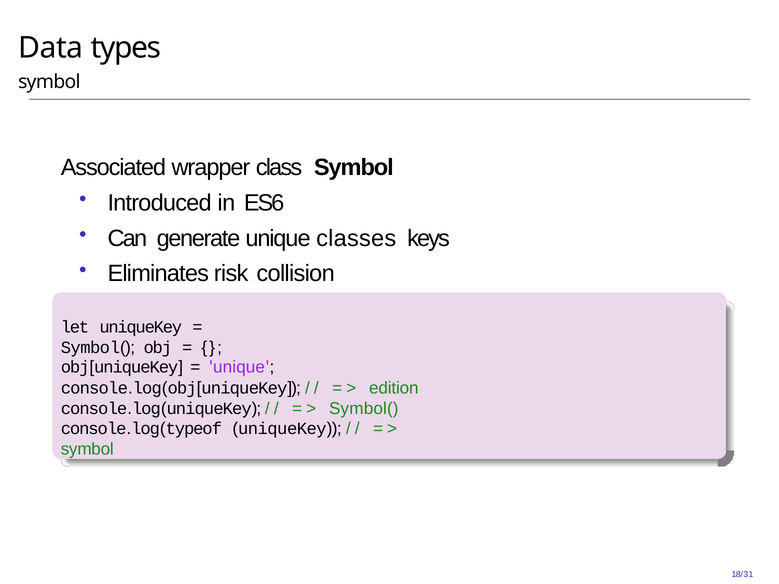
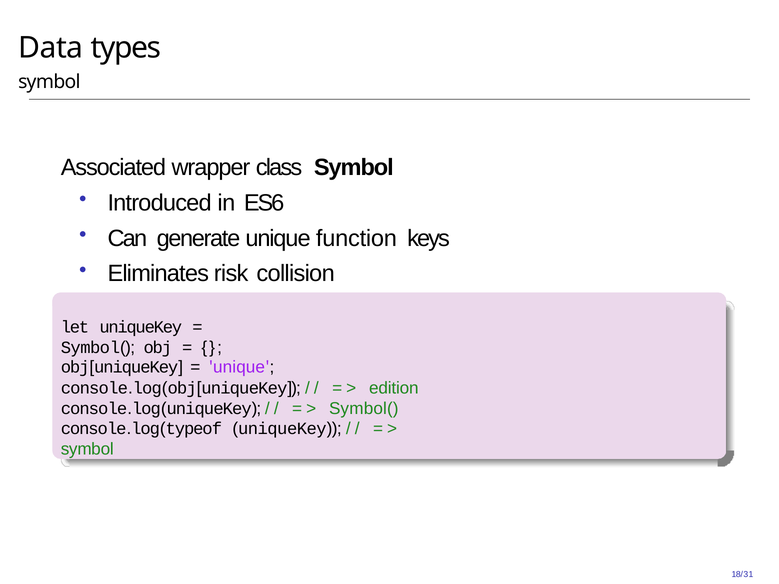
classes: classes -> function
